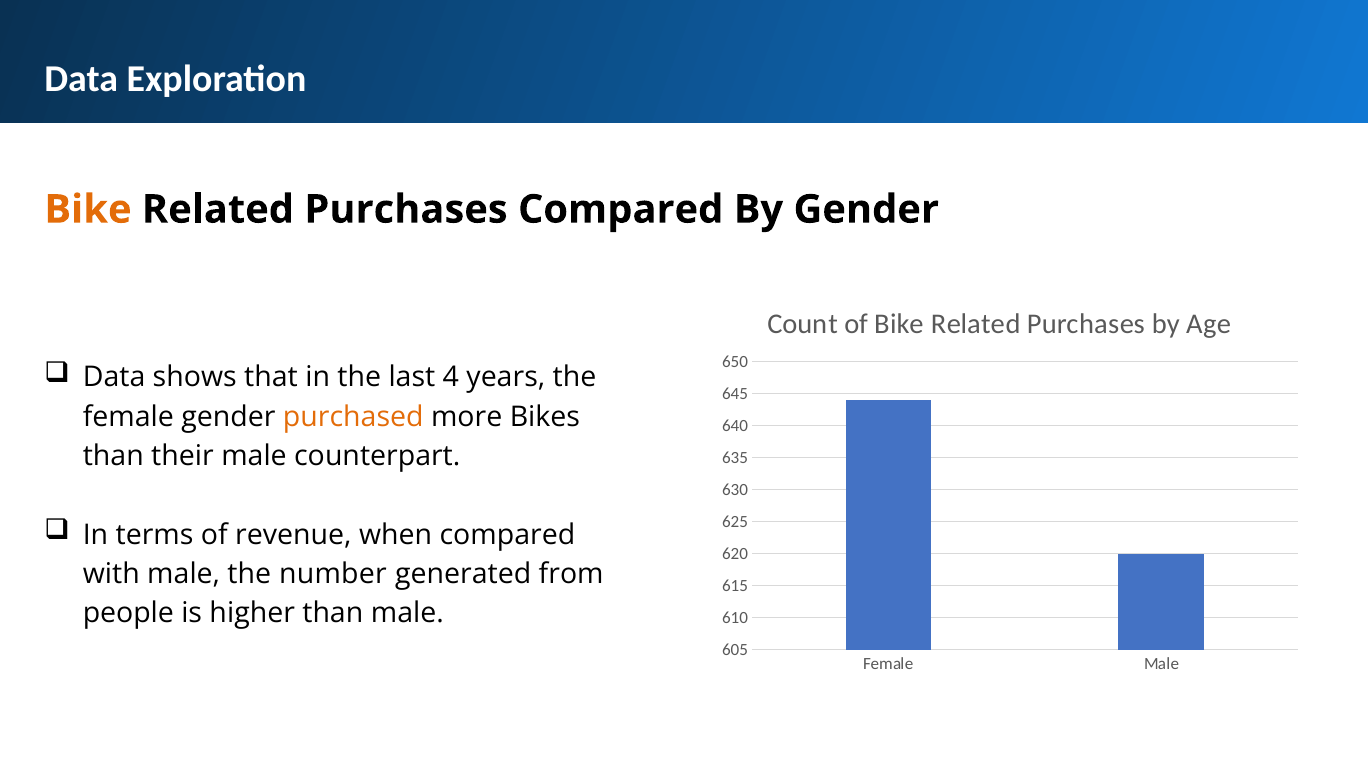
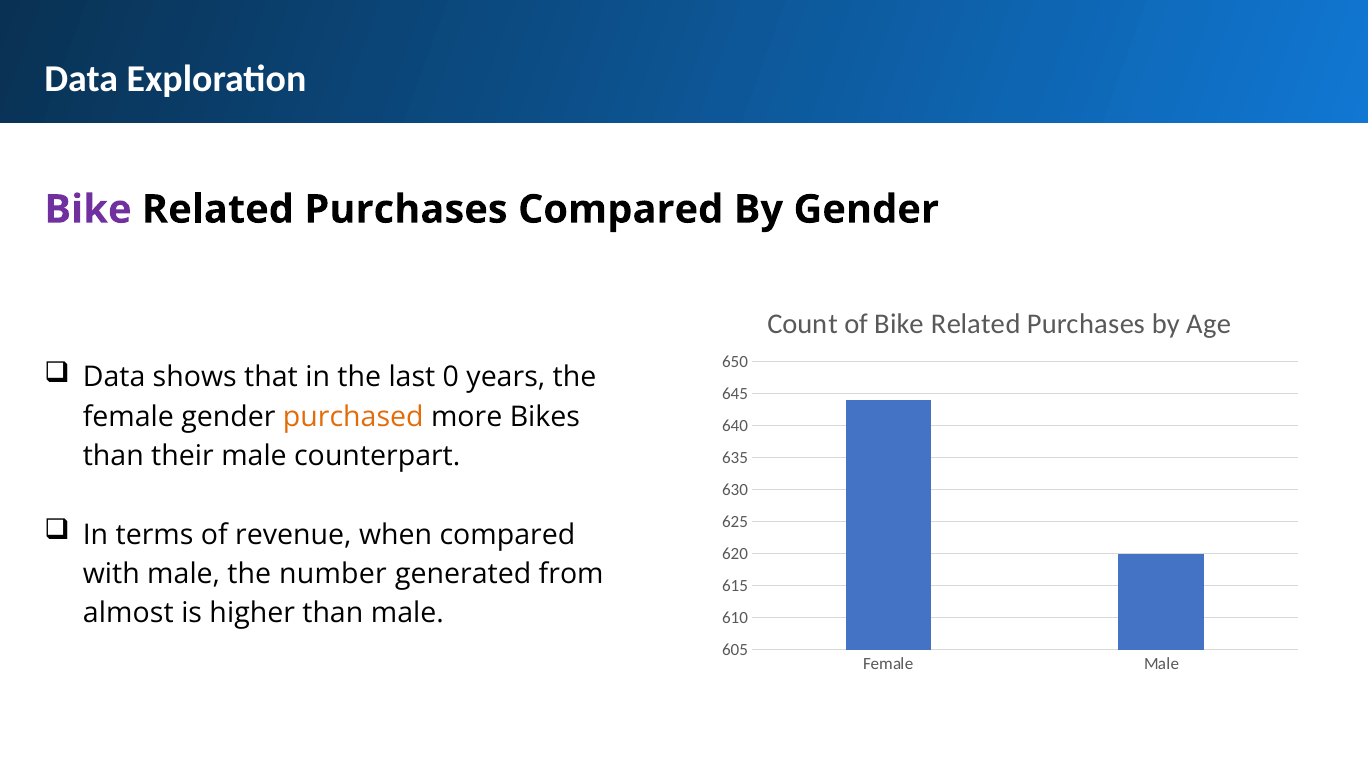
Bike at (88, 210) colour: orange -> purple
4: 4 -> 0
people: people -> almost
